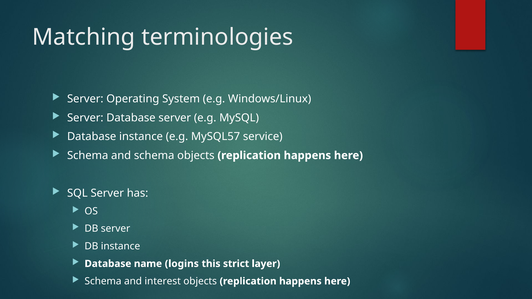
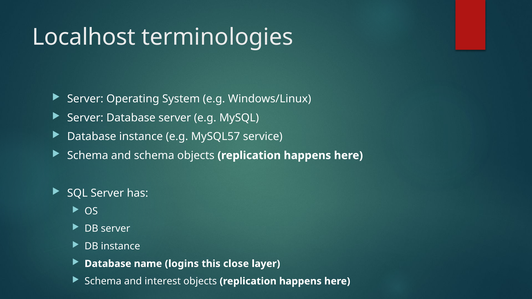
Matching: Matching -> Localhost
strict: strict -> close
